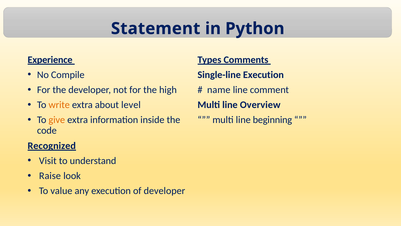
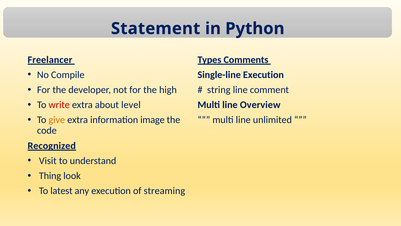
Experience: Experience -> Freelancer
name: name -> string
write colour: orange -> red
inside: inside -> image
beginning: beginning -> unlimited
Raise: Raise -> Thing
value: value -> latest
of developer: developer -> streaming
